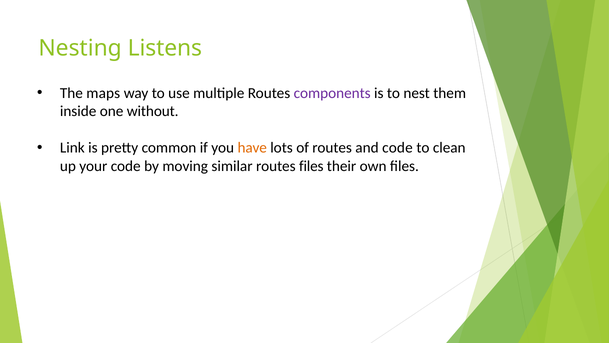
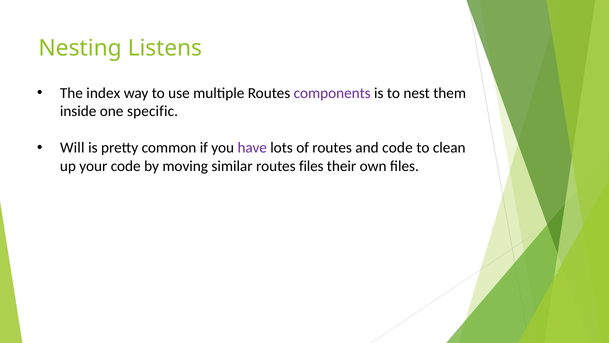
maps: maps -> index
without: without -> specific
Link: Link -> Will
have colour: orange -> purple
